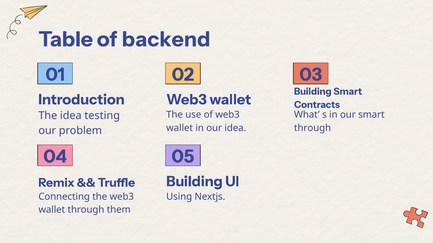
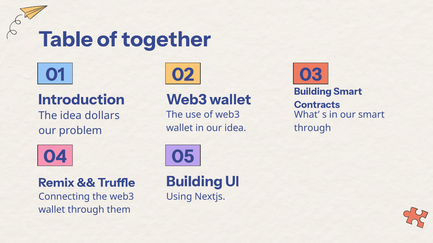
backend: backend -> together
testing: testing -> dollars
